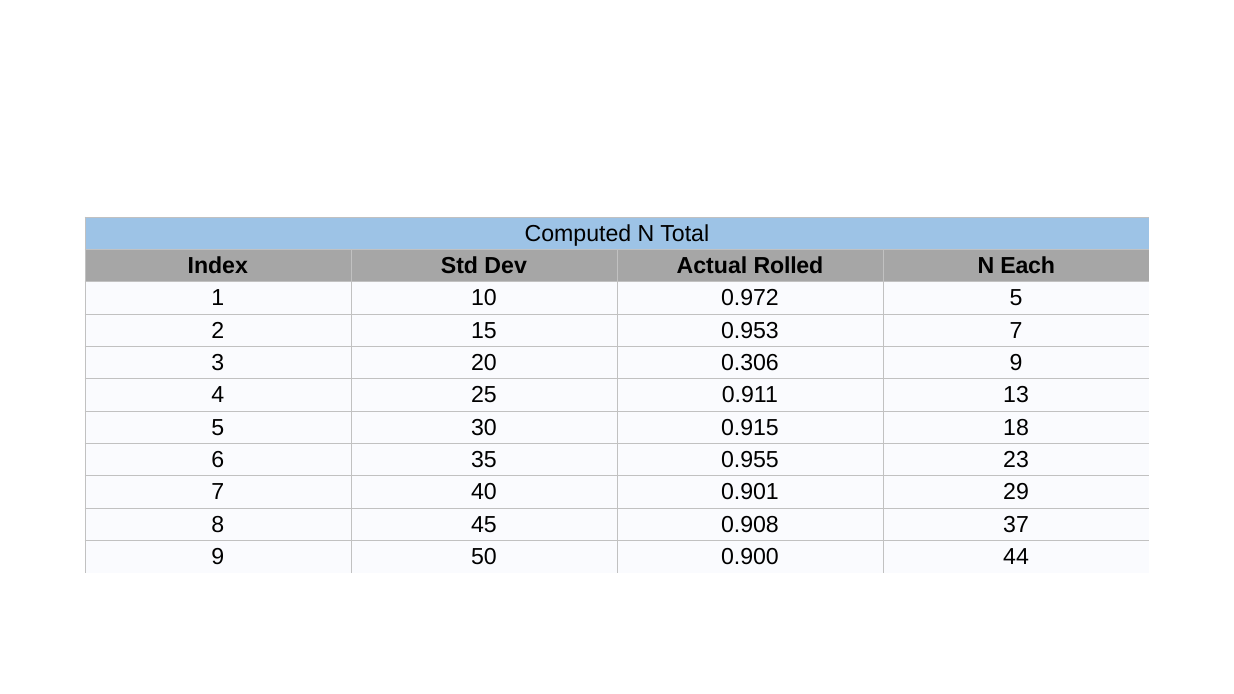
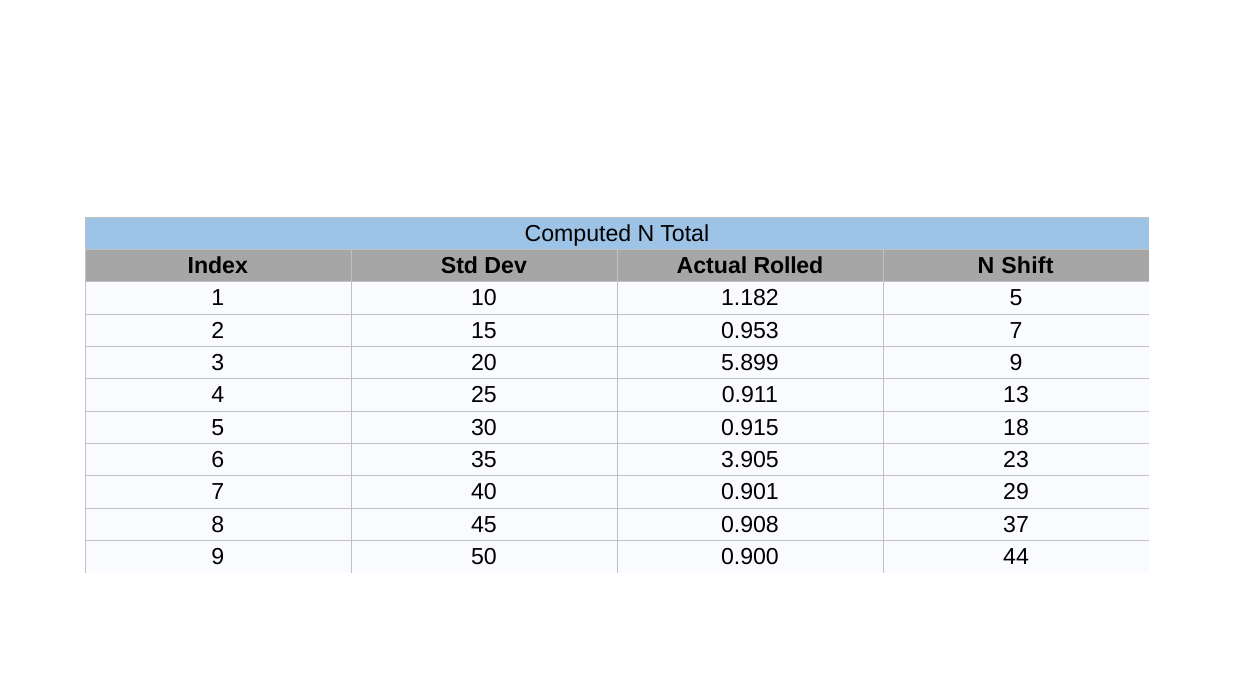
Each: Each -> Shift
0.972: 0.972 -> 1.182
0.306: 0.306 -> 5.899
0.955: 0.955 -> 3.905
